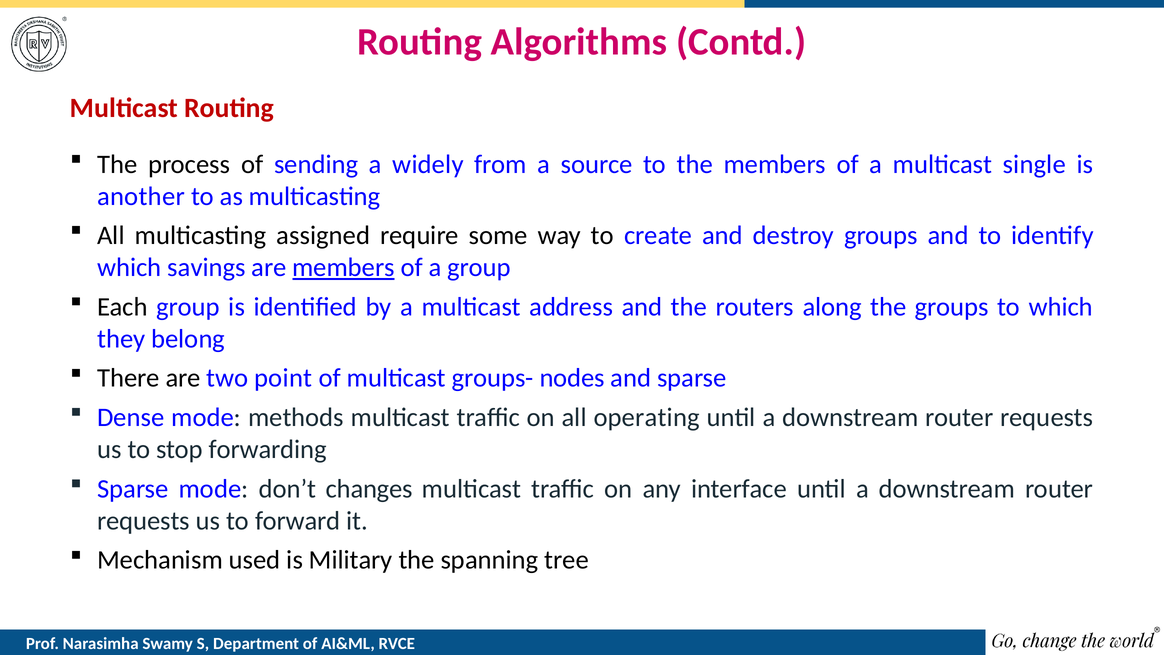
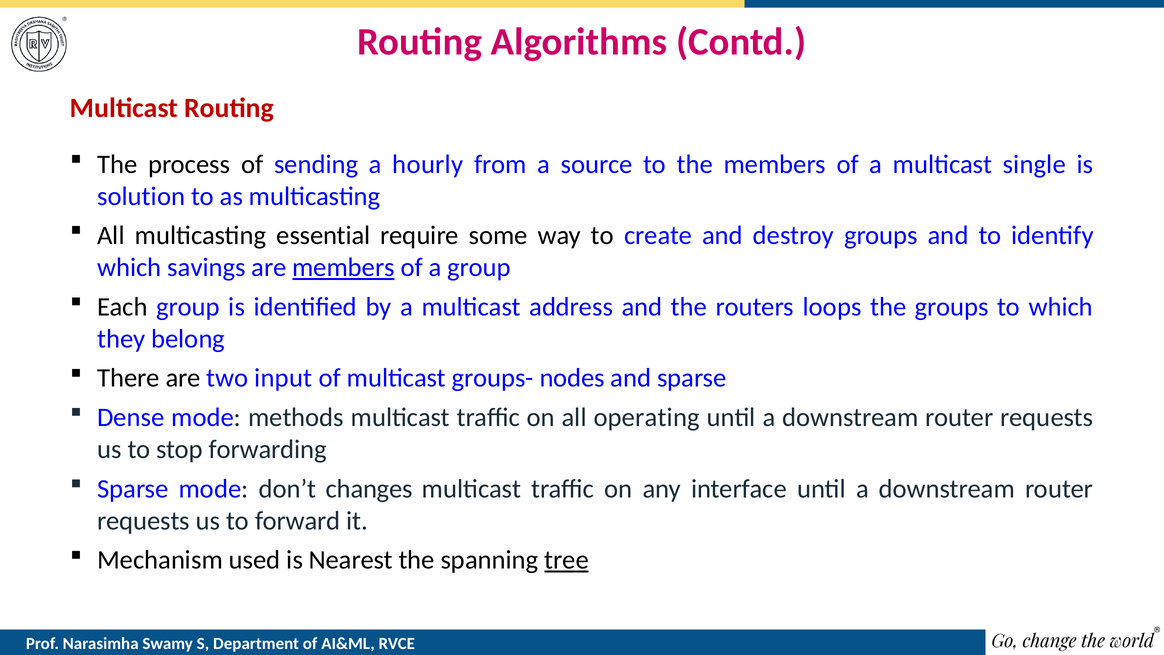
widely: widely -> hourly
another: another -> solution
assigned: assigned -> essential
along: along -> loops
point: point -> input
Military: Military -> Nearest
tree underline: none -> present
